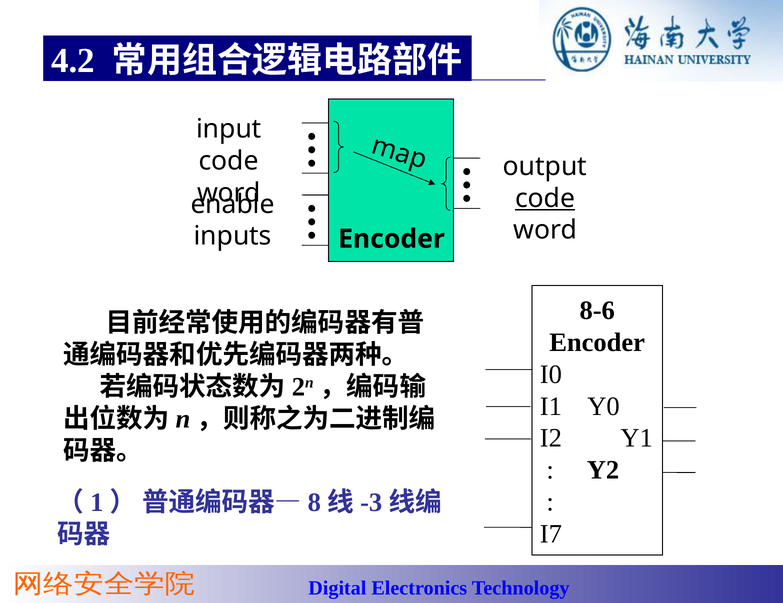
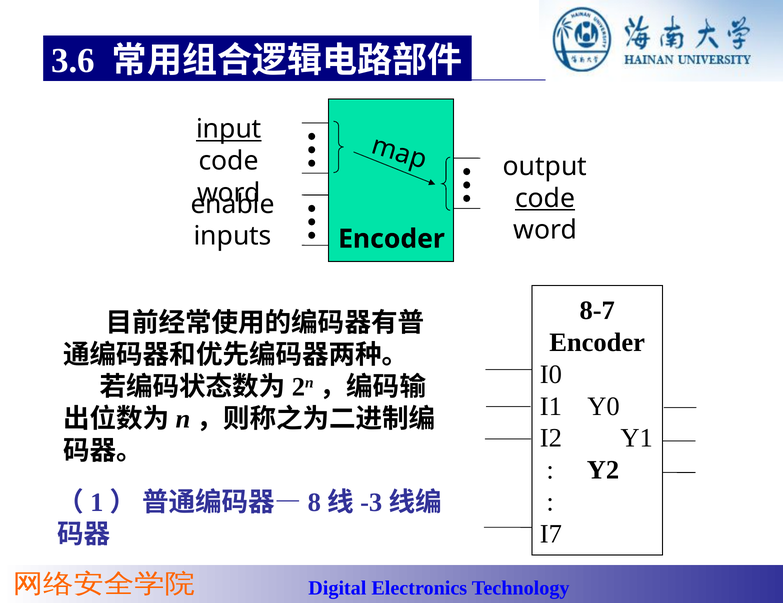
4.2: 4.2 -> 3.6
input underline: none -> present
8-6: 8-6 -> 8-7
